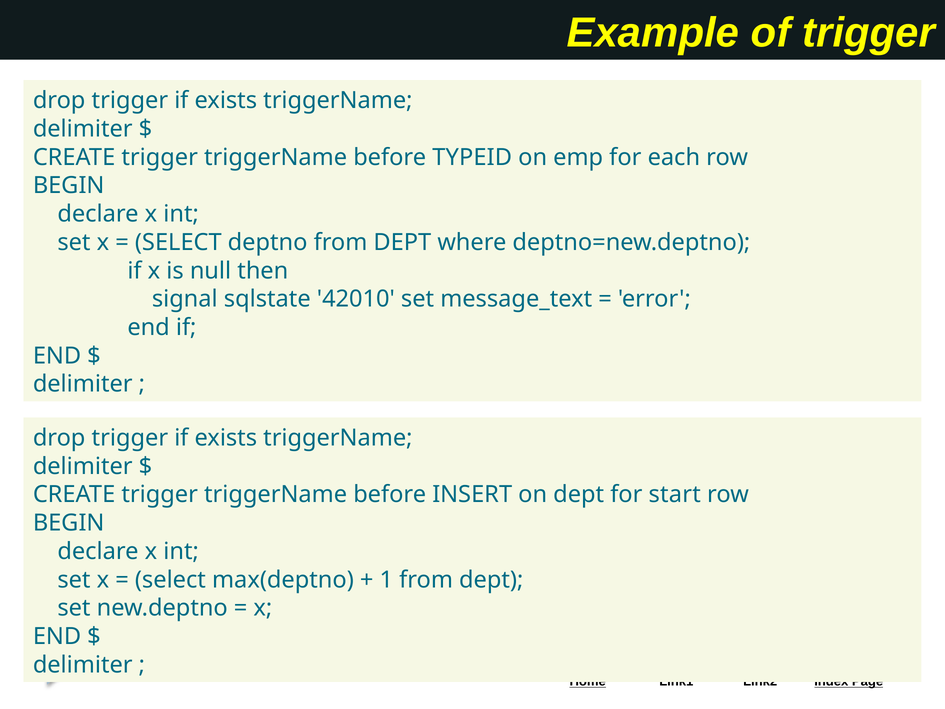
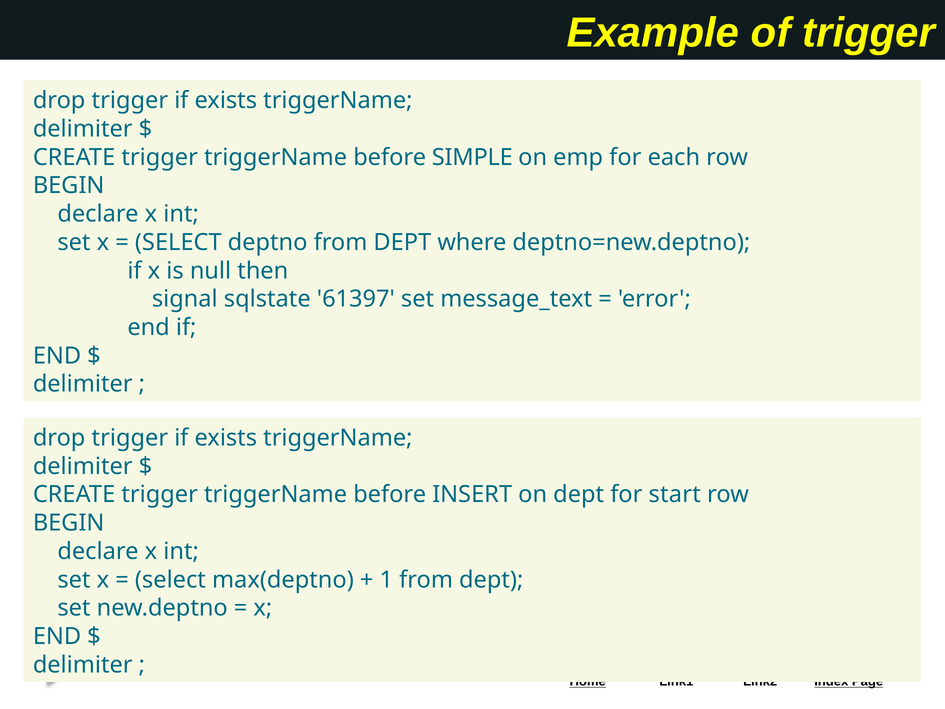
TYPEID: TYPEID -> SIMPLE
42010: 42010 -> 61397
